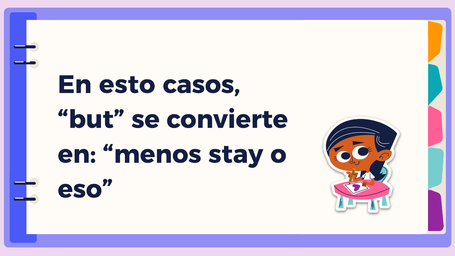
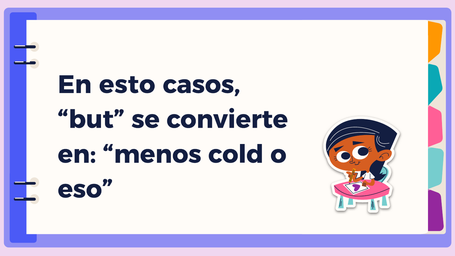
stay: stay -> cold
